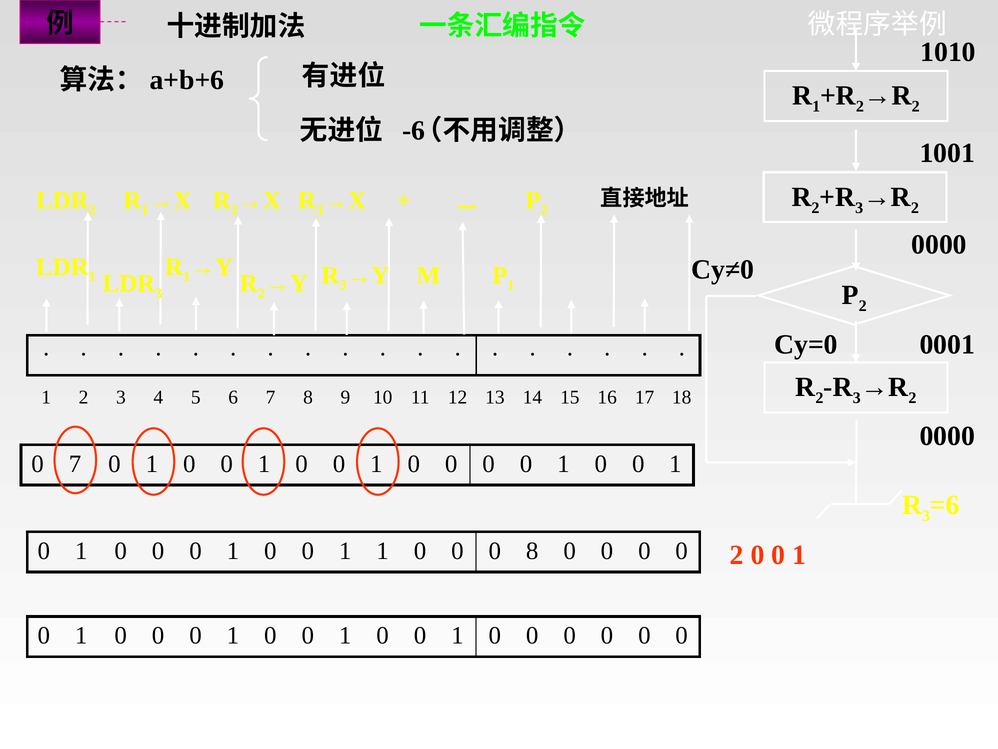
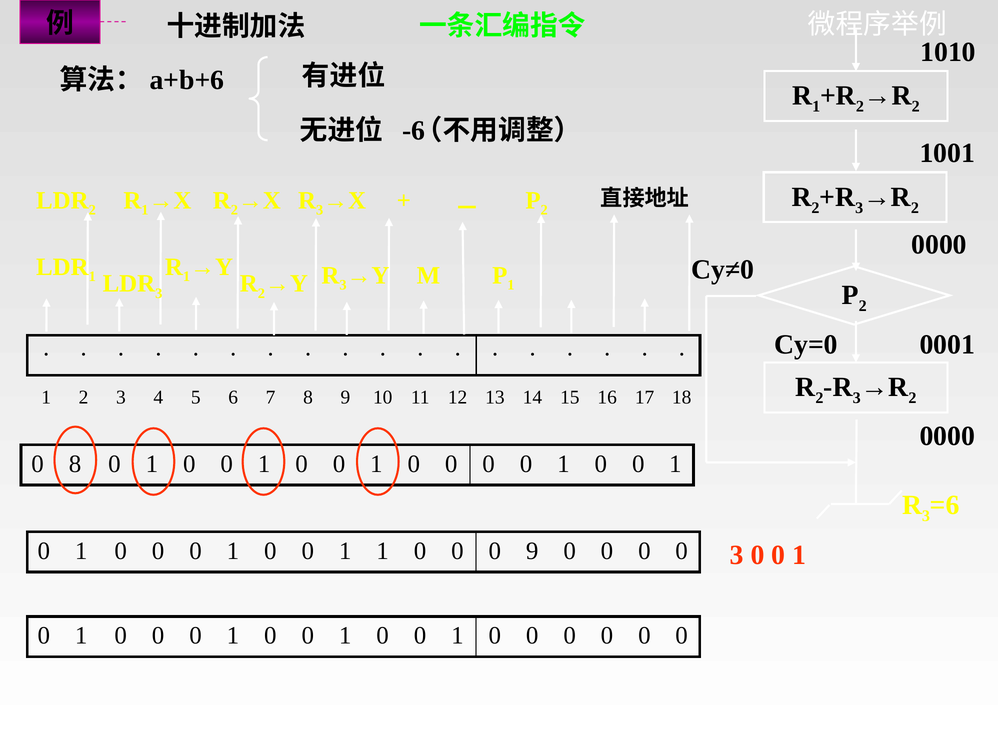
0 7: 7 -> 8
0 8: 8 -> 9
0 2: 2 -> 3
